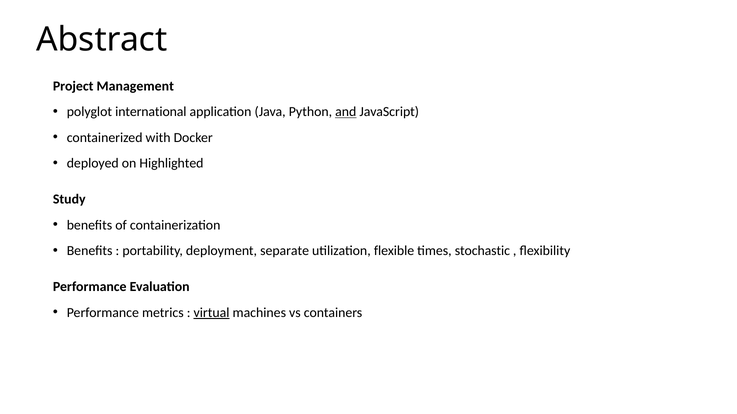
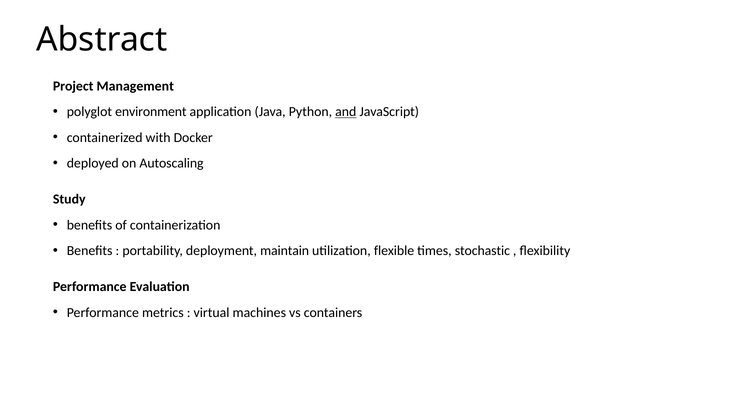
international: international -> environment
Highlighted: Highlighted -> Autoscaling
separate: separate -> maintain
virtual underline: present -> none
